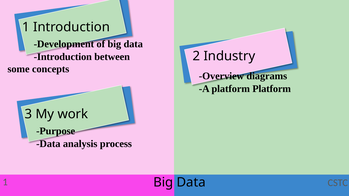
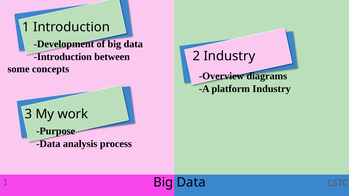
platform Platform: Platform -> Industry
